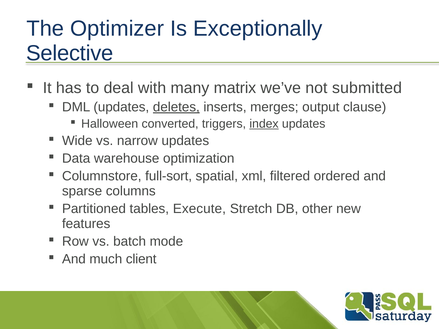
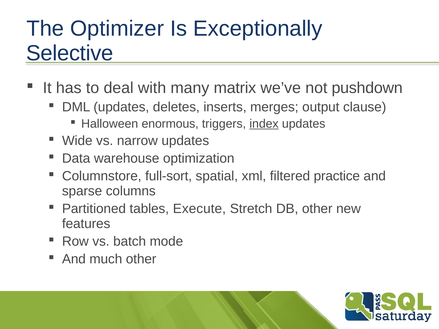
submitted: submitted -> pushdown
deletes underline: present -> none
converted: converted -> enormous
ordered: ordered -> practice
much client: client -> other
